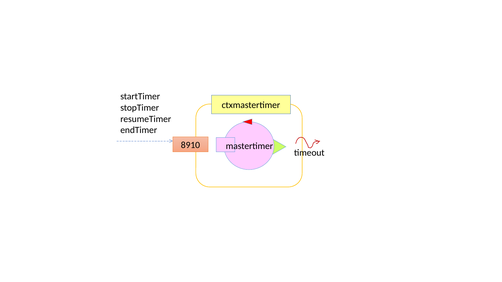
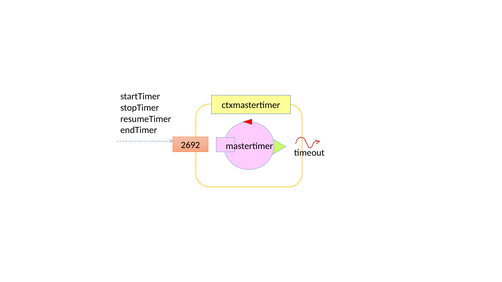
8910: 8910 -> 2692
